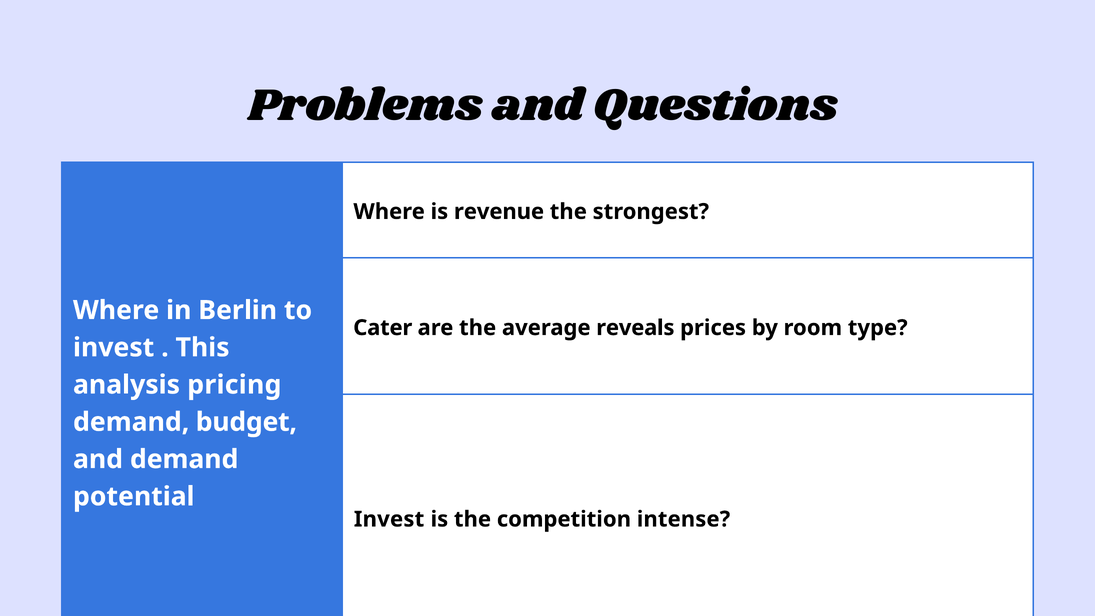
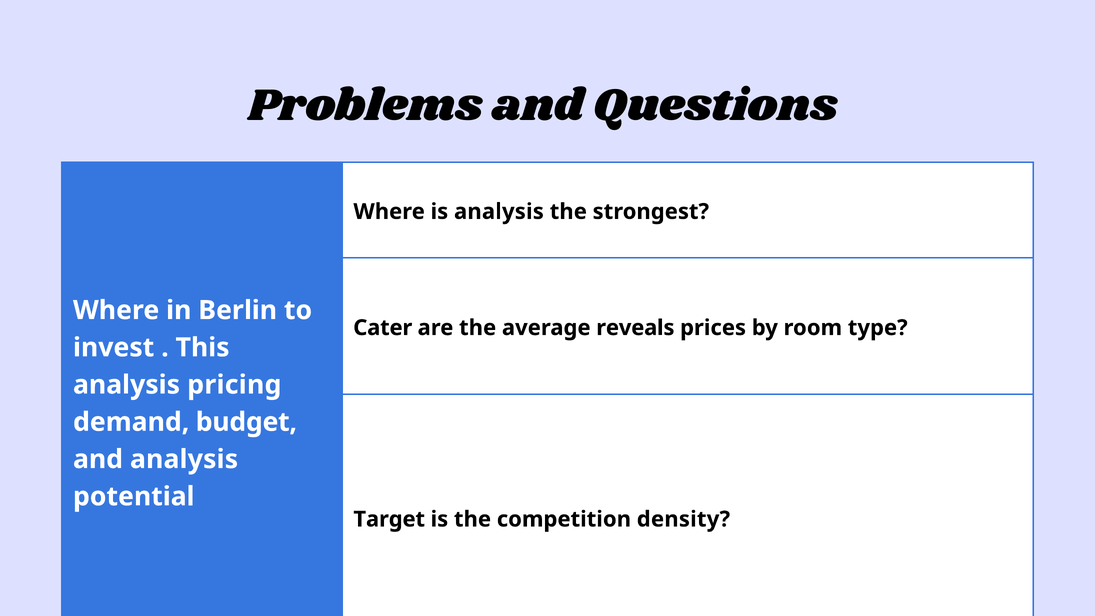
is revenue: revenue -> analysis
and demand: demand -> analysis
Invest at (389, 519): Invest -> Target
intense: intense -> density
